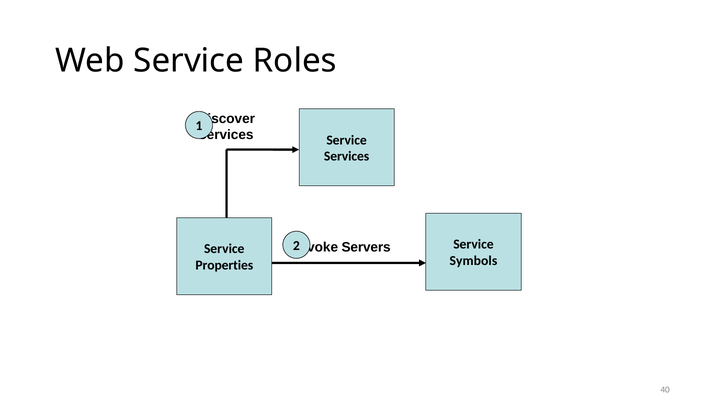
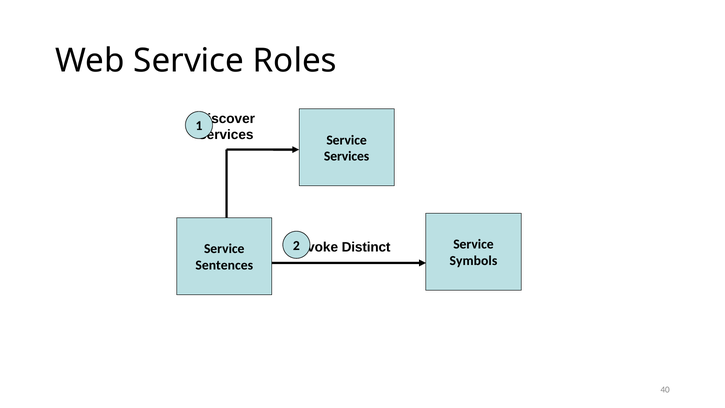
Servers: Servers -> Distinct
Properties: Properties -> Sentences
